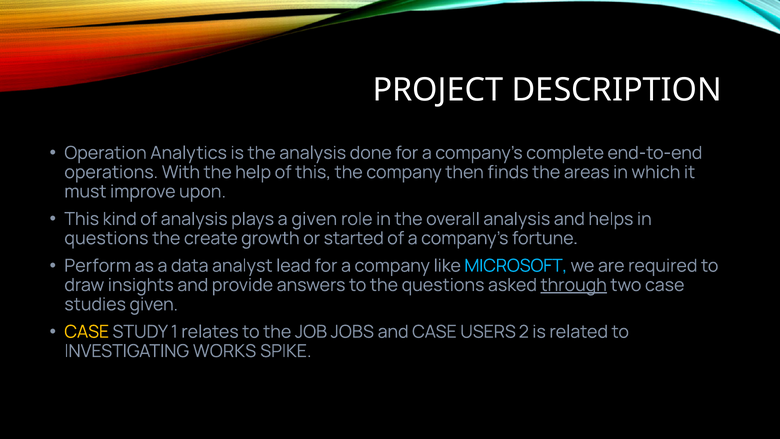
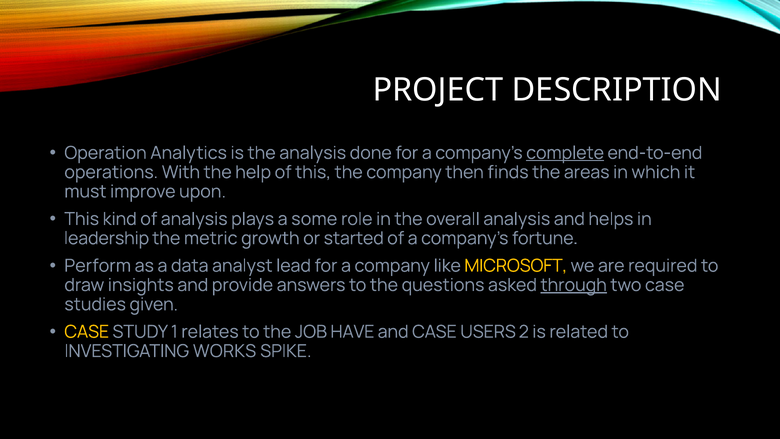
complete underline: none -> present
a given: given -> some
questions at (106, 238): questions -> leadership
create: create -> metric
MICROSOFT colour: light blue -> yellow
JOBS: JOBS -> HAVE
